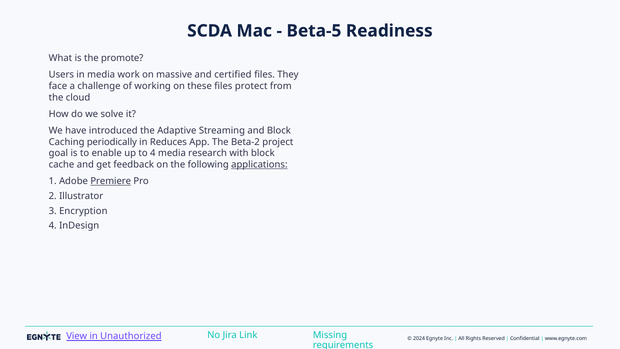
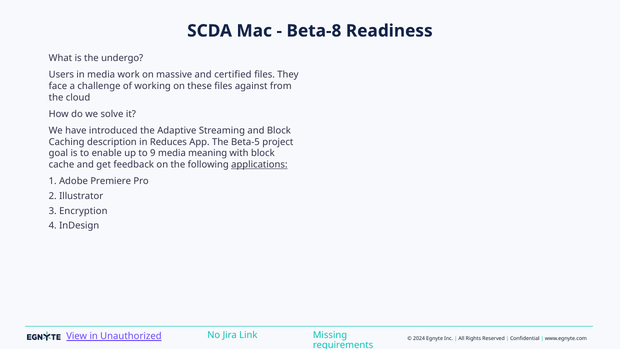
Beta-5: Beta-5 -> Beta-8
promote: promote -> undergo
protect: protect -> against
periodically: periodically -> description
Beta-2: Beta-2 -> Beta-5
to 4: 4 -> 9
research: research -> meaning
Premiere underline: present -> none
